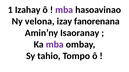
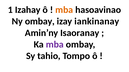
mba at (64, 10) colour: purple -> orange
Ny velona: velona -> ombay
fanorenana: fanorenana -> iankinanay
